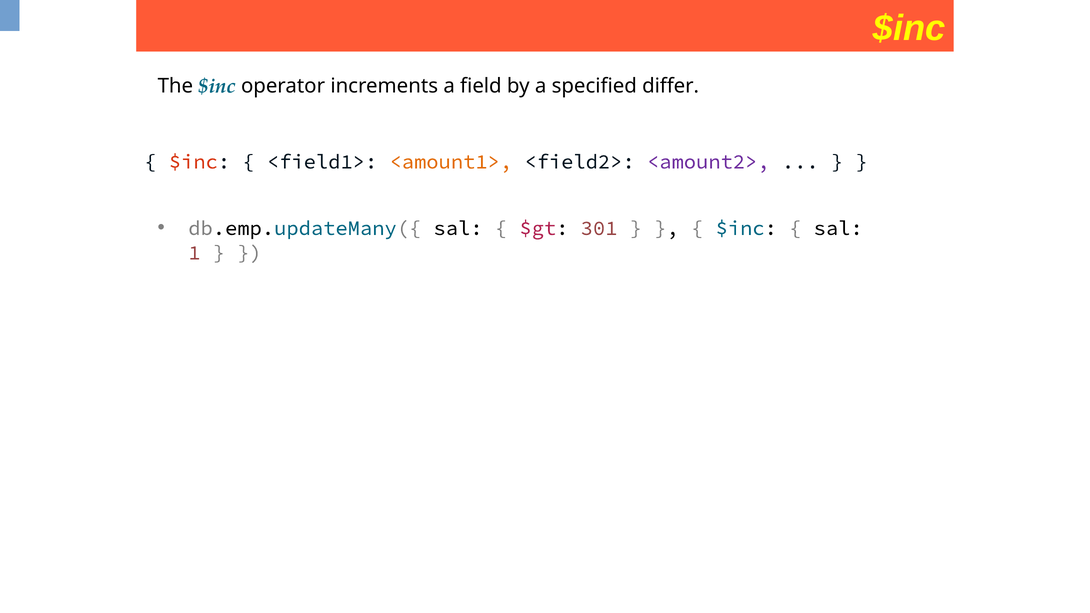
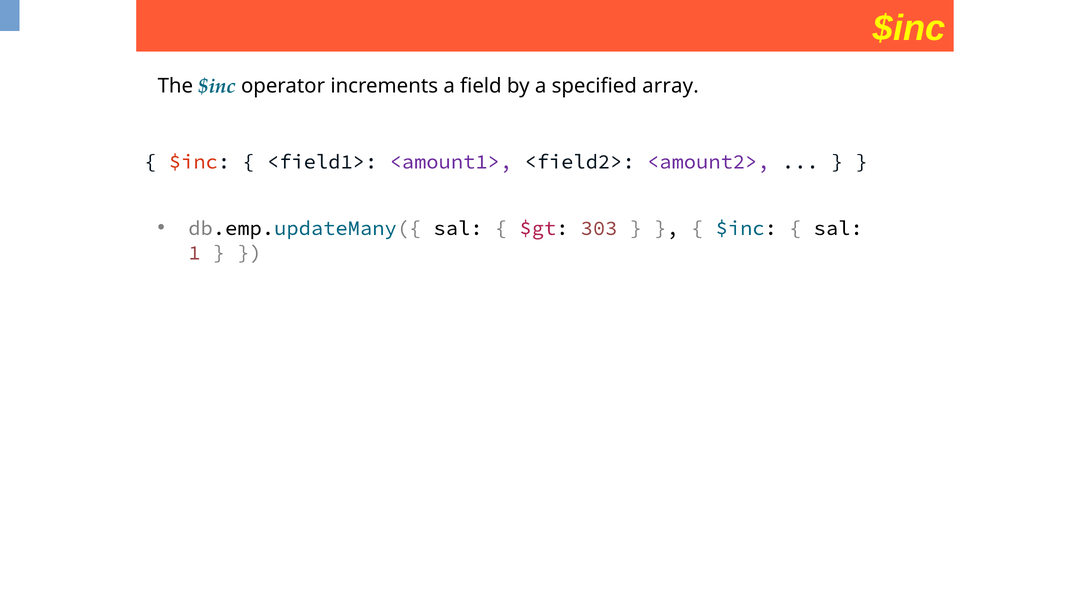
differ: differ -> array
<amount1> colour: orange -> purple
301: 301 -> 303
